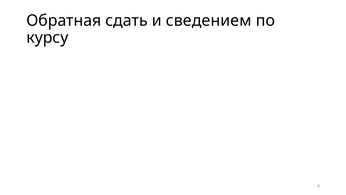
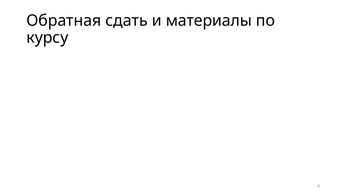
сведением: сведением -> материалы
